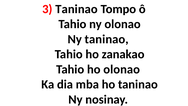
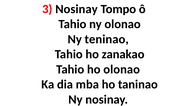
3 Taninao: Taninao -> Nosinay
Ny taninao: taninao -> teninao
